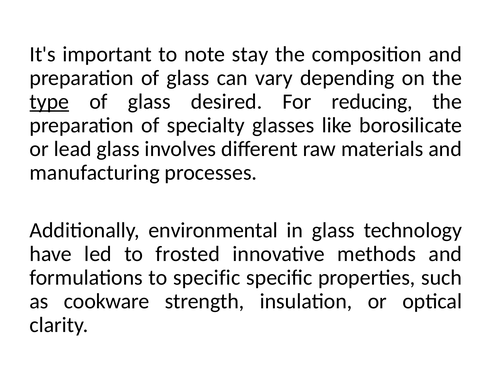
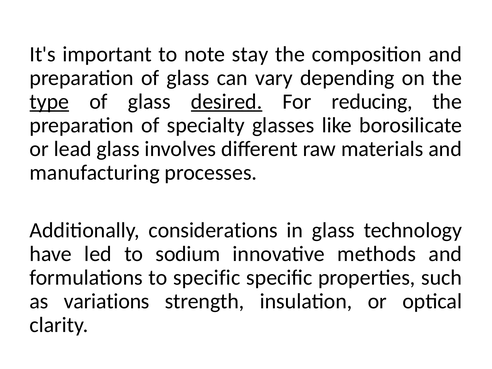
desired underline: none -> present
environmental: environmental -> considerations
frosted: frosted -> sodium
cookware: cookware -> variations
